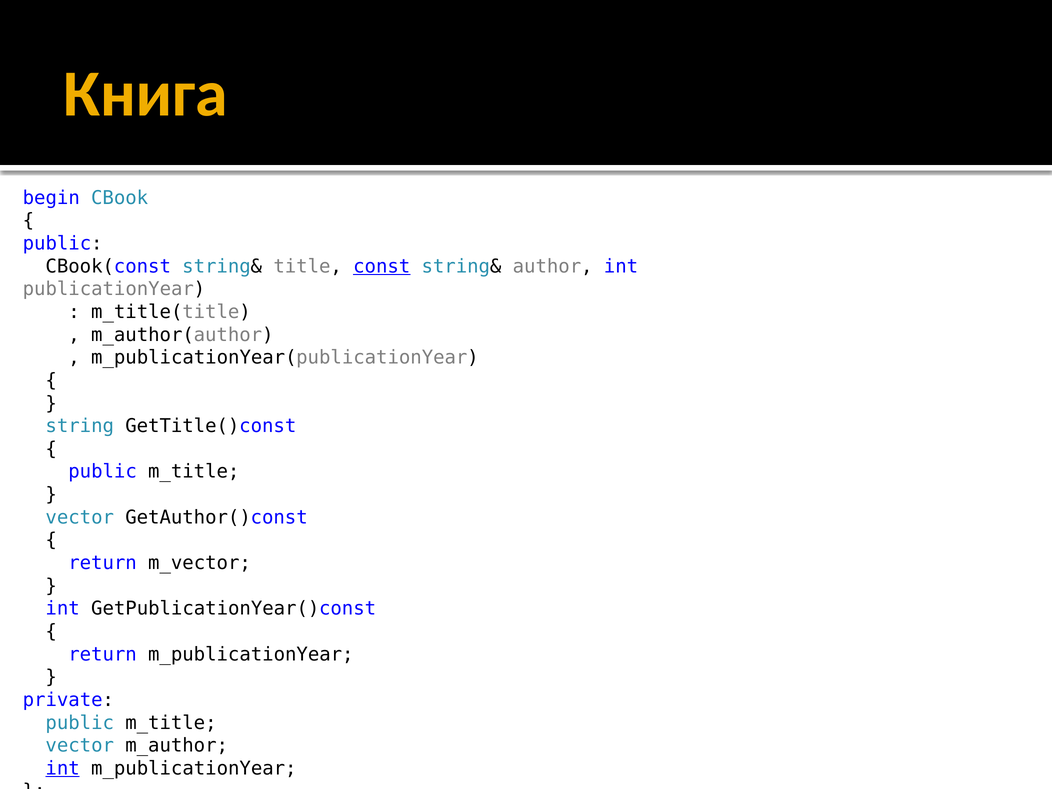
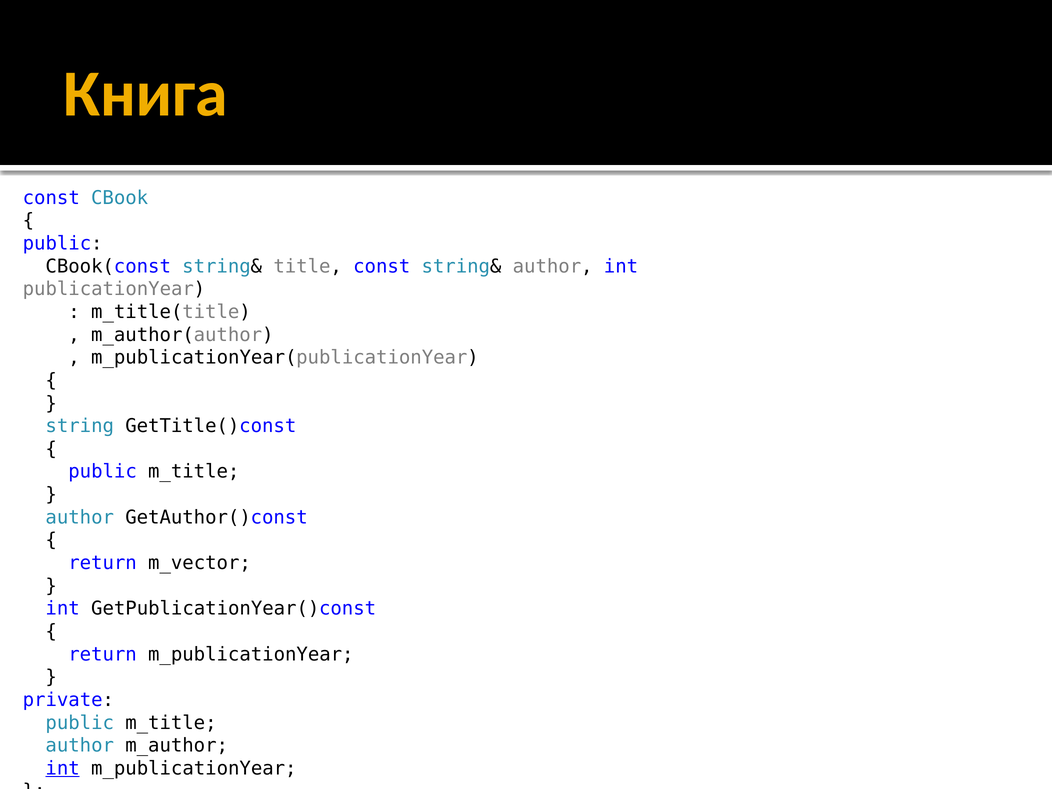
begin at (51, 198): begin -> const
const at (382, 266) underline: present -> none
vector at (80, 517): vector -> author
vector at (80, 746): vector -> author
